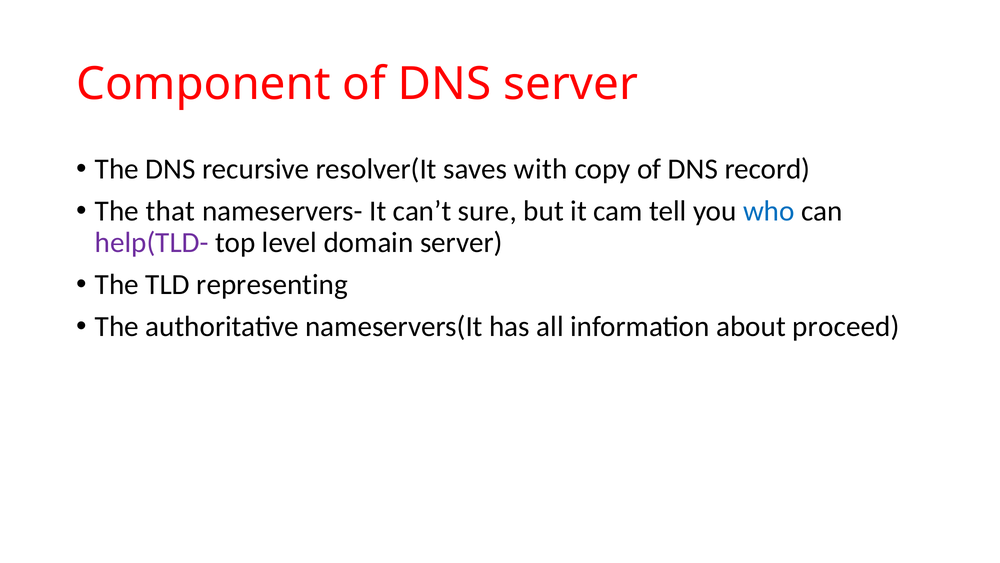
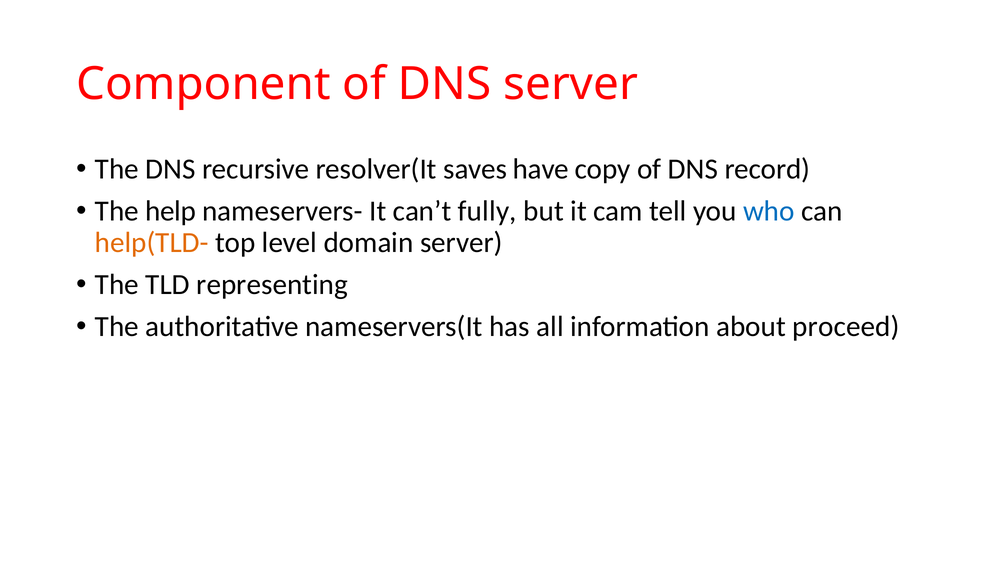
with: with -> have
that: that -> help
sure: sure -> fully
help(TLD- colour: purple -> orange
